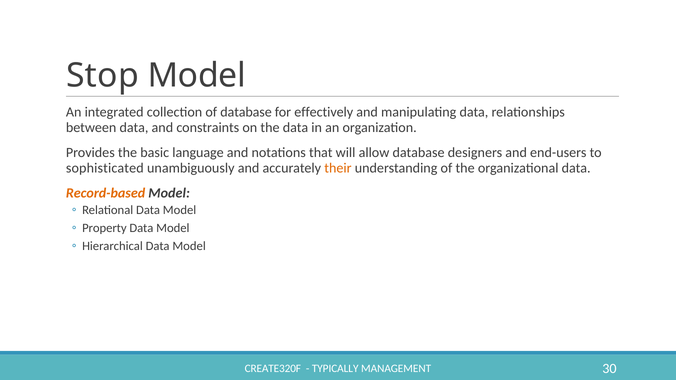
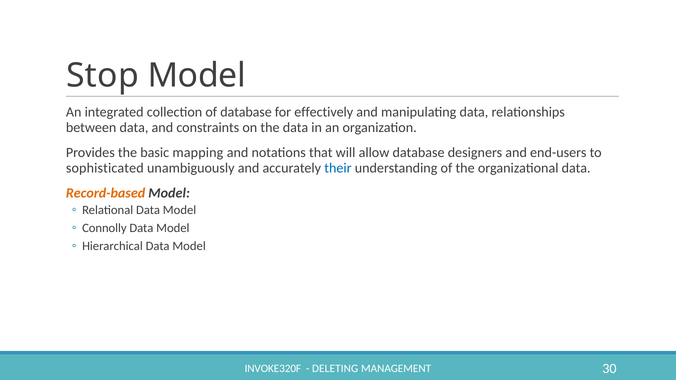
language: language -> mapping
their colour: orange -> blue
Property: Property -> Connolly
CREATE320F: CREATE320F -> INVOKE320F
TYPICALLY: TYPICALLY -> DELETING
